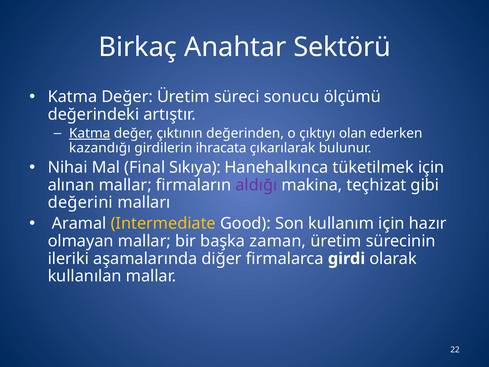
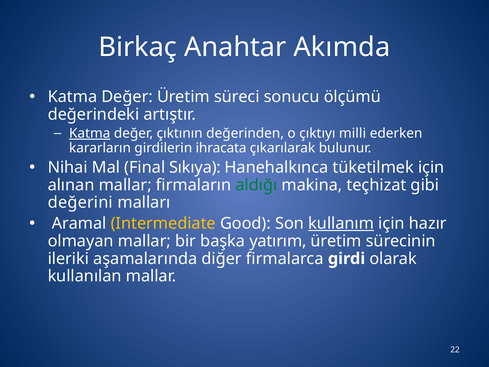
Sektörü: Sektörü -> Akımda
olan: olan -> milli
kazandığı: kazandığı -> kararların
aldığı colour: purple -> green
kullanım underline: none -> present
zaman: zaman -> yatırım
